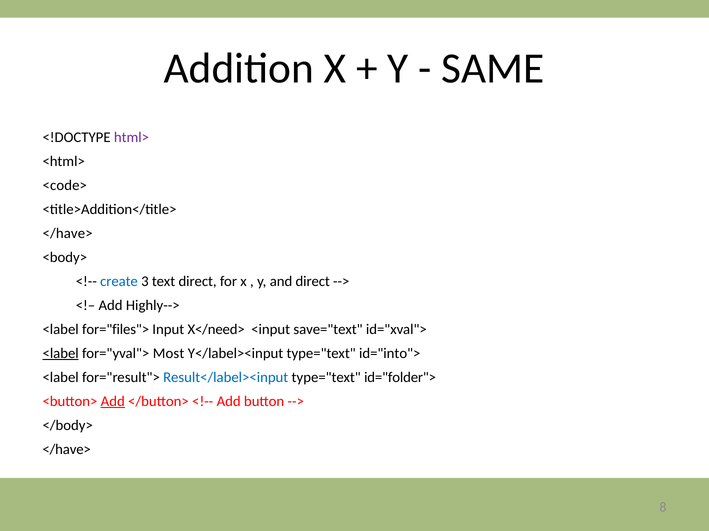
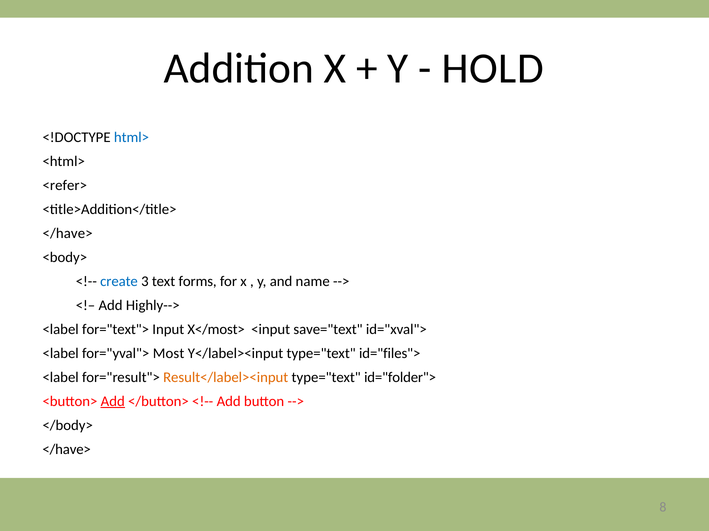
SAME: SAME -> HOLD
html> colour: purple -> blue
<code>: <code> -> <refer>
text direct: direct -> forms
and direct: direct -> name
for="files">: for="files"> -> for="text">
X</need>: X</need> -> X</most>
<label at (61, 354) underline: present -> none
id="into">: id="into"> -> id="files">
Result</label><input colour: blue -> orange
